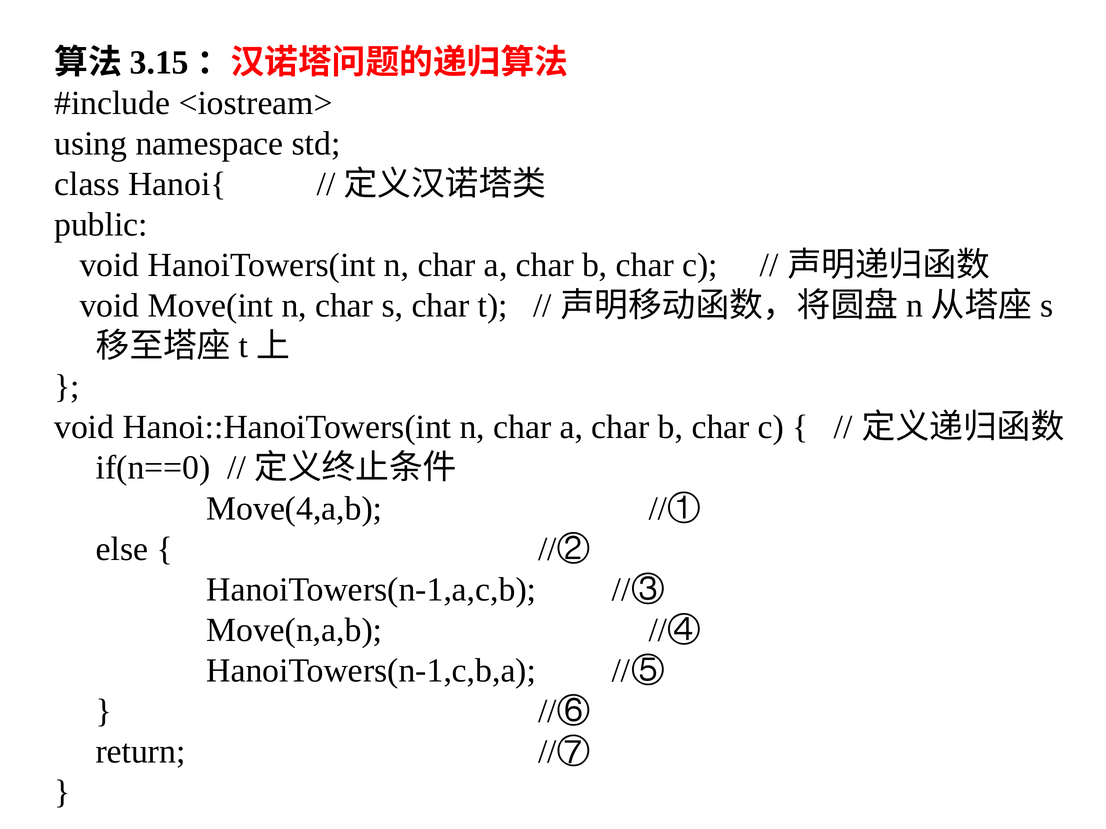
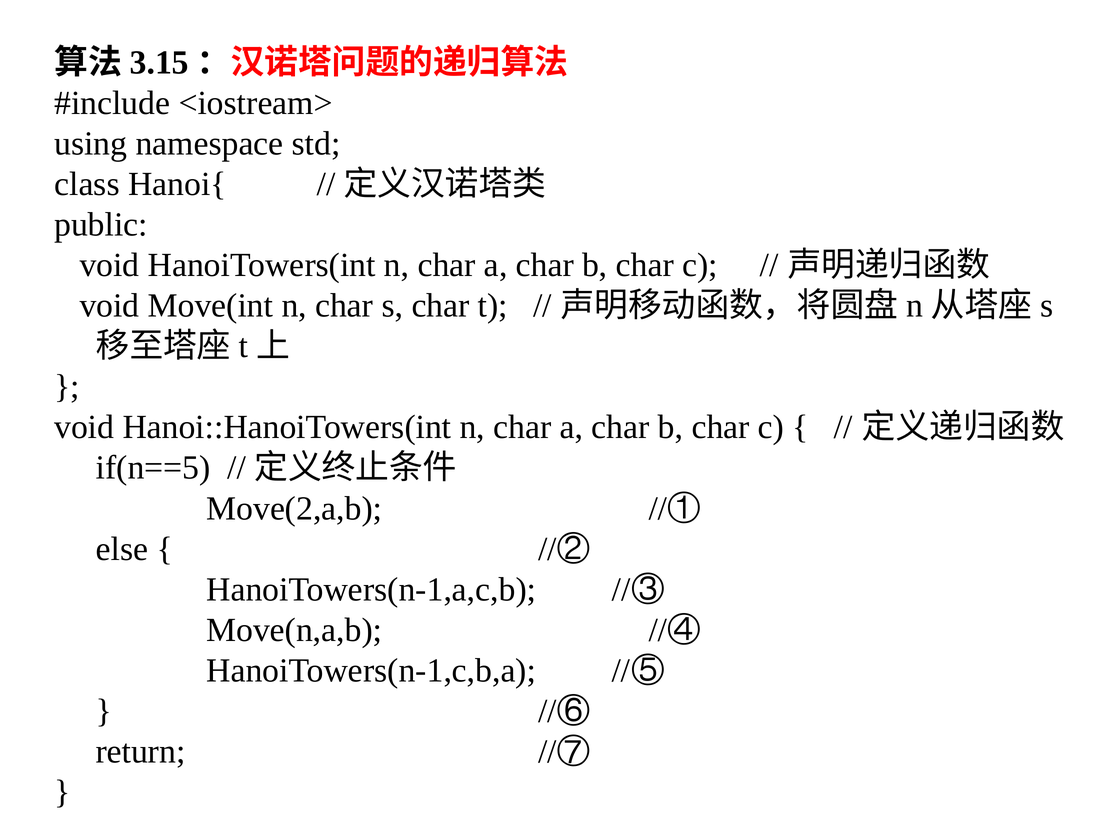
if(n==0: if(n==0 -> if(n==5
Move(4,a,b: Move(4,a,b -> Move(2,a,b
